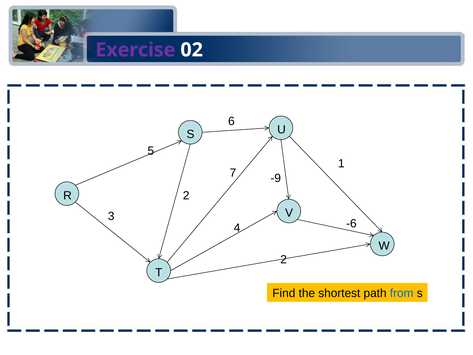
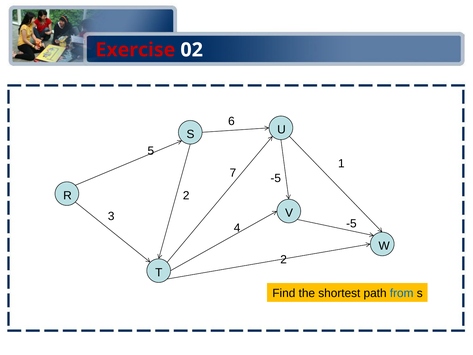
Exercise colour: purple -> red
-9 at (276, 178): -9 -> -5
-6 at (351, 223): -6 -> -5
